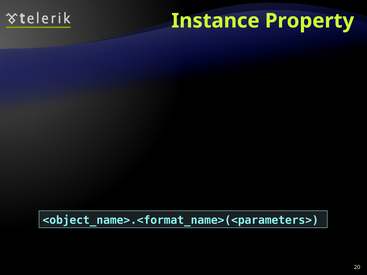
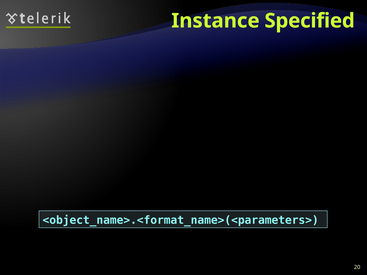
Instance Property: Property -> Specified
